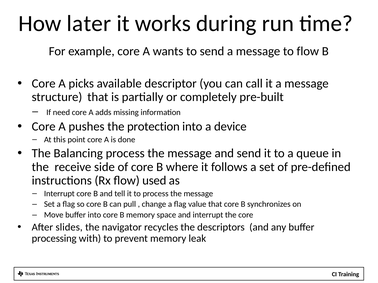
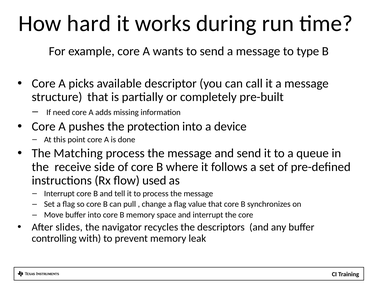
later: later -> hard
to flow: flow -> type
Balancing: Balancing -> Matching
processing: processing -> controlling
